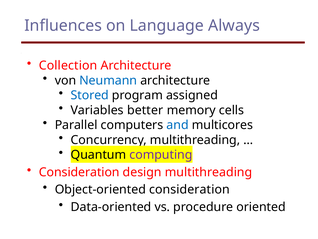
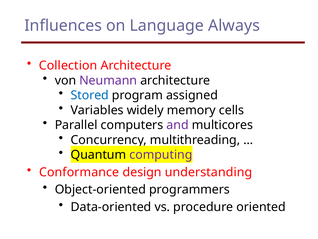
Neumann colour: blue -> purple
better: better -> widely
and colour: blue -> purple
Consideration at (79, 172): Consideration -> Conformance
design multithreading: multithreading -> understanding
Object-oriented consideration: consideration -> programmers
